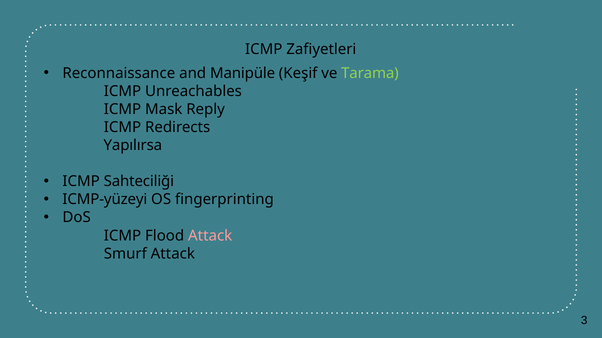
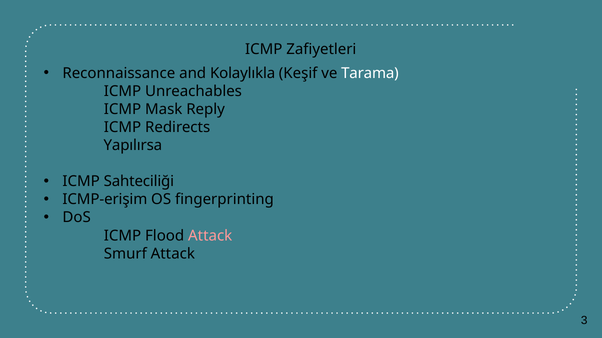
Manipüle: Manipüle -> Kolaylıkla
Tarama colour: light green -> white
ICMP-yüzeyi: ICMP-yüzeyi -> ICMP-erişim
